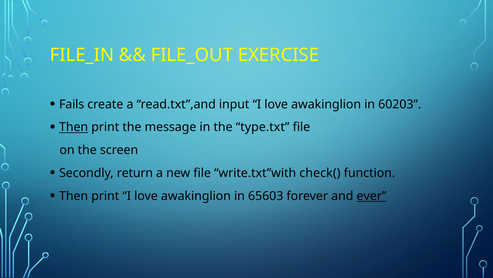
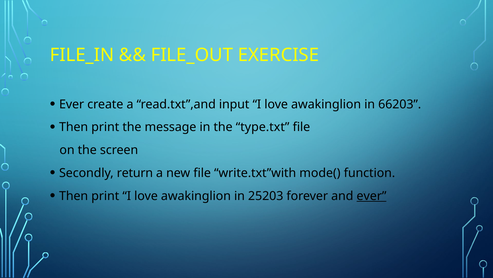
Fails at (72, 104): Fails -> Ever
60203: 60203 -> 66203
Then at (74, 127) underline: present -> none
check(: check( -> mode(
65603: 65603 -> 25203
